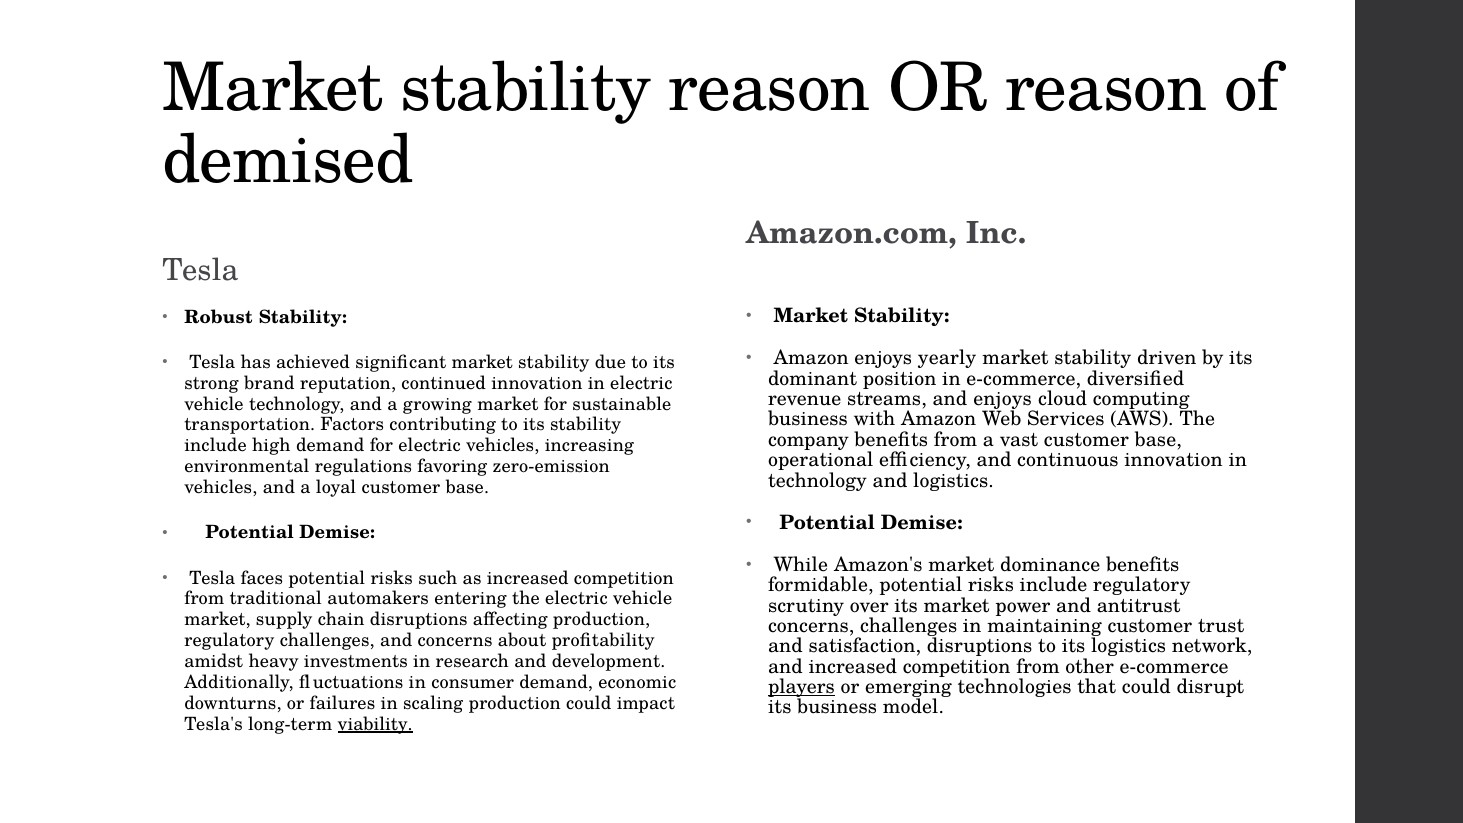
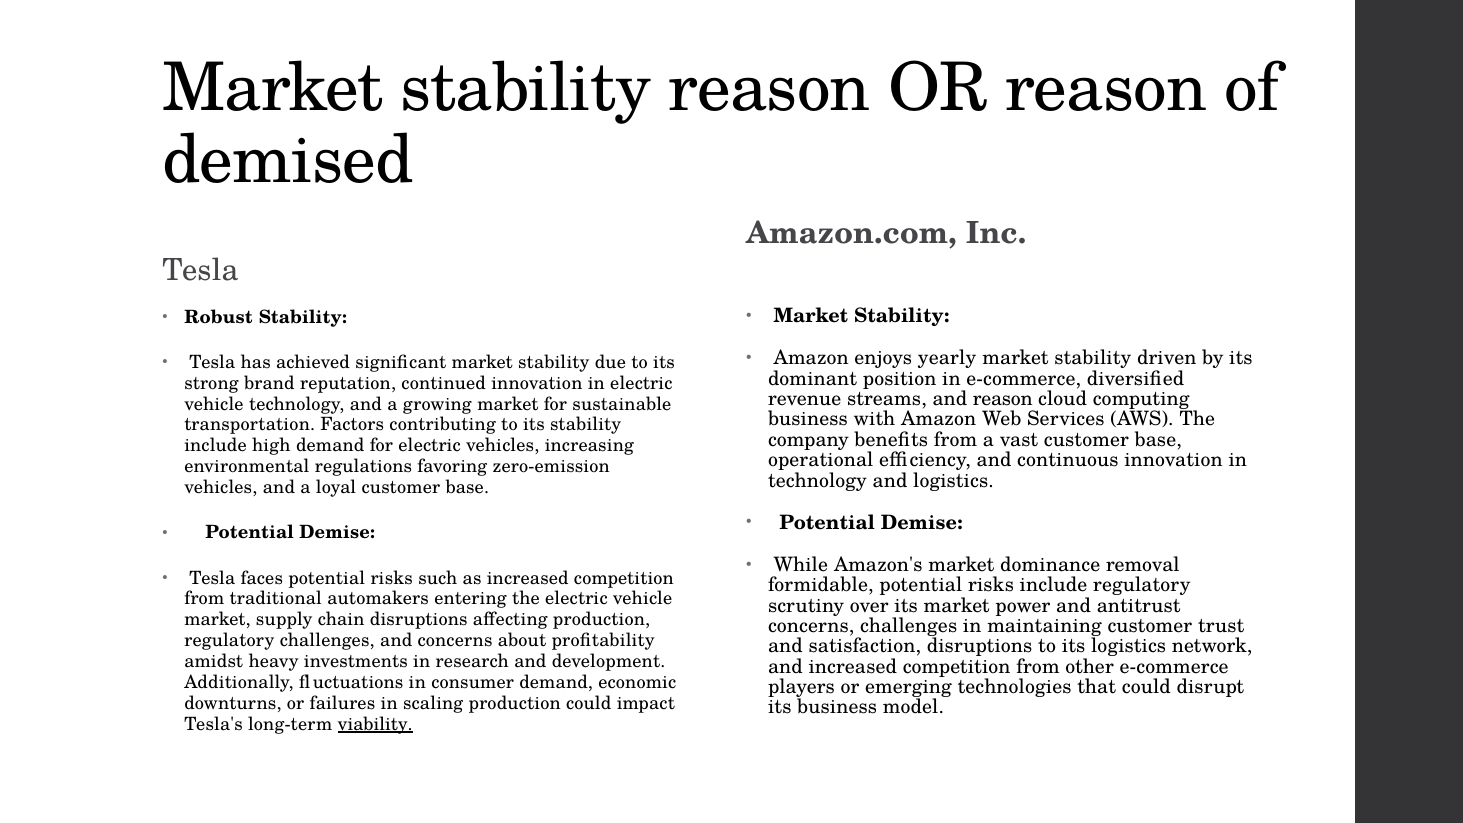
and enjoys: enjoys -> reason
dominance benefits: benefits -> removal
players underline: present -> none
